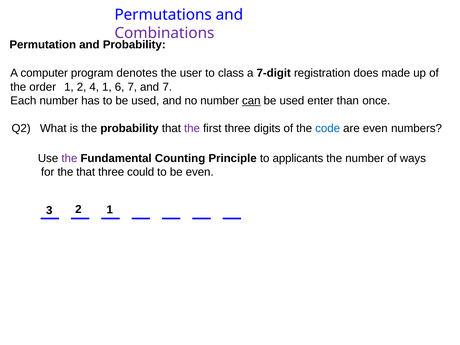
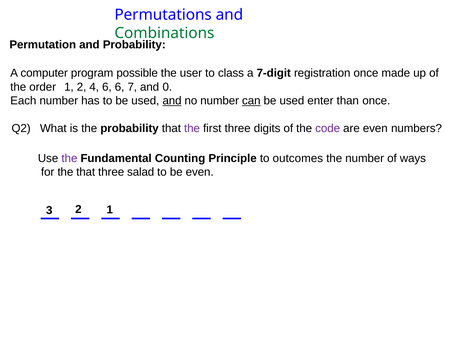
Combinations colour: purple -> green
denotes: denotes -> possible
registration does: does -> once
4 1: 1 -> 6
and 7: 7 -> 0
and at (172, 101) underline: none -> present
code colour: blue -> purple
applicants: applicants -> outcomes
could: could -> salad
